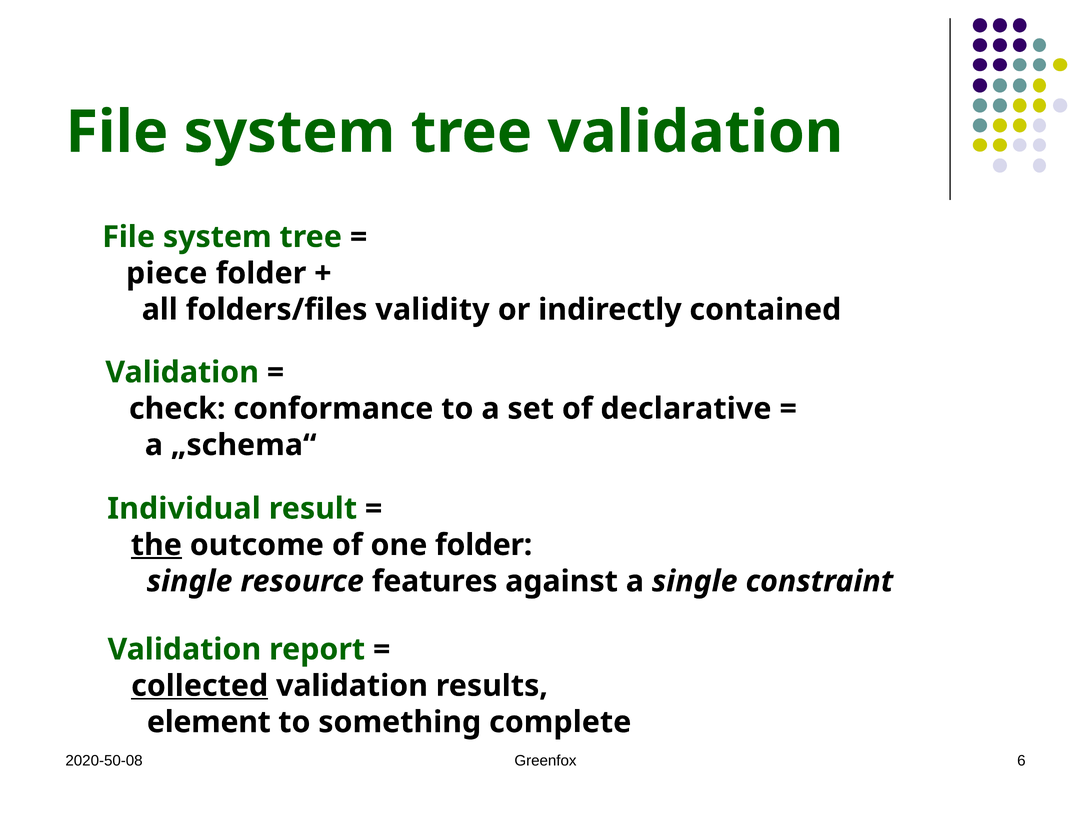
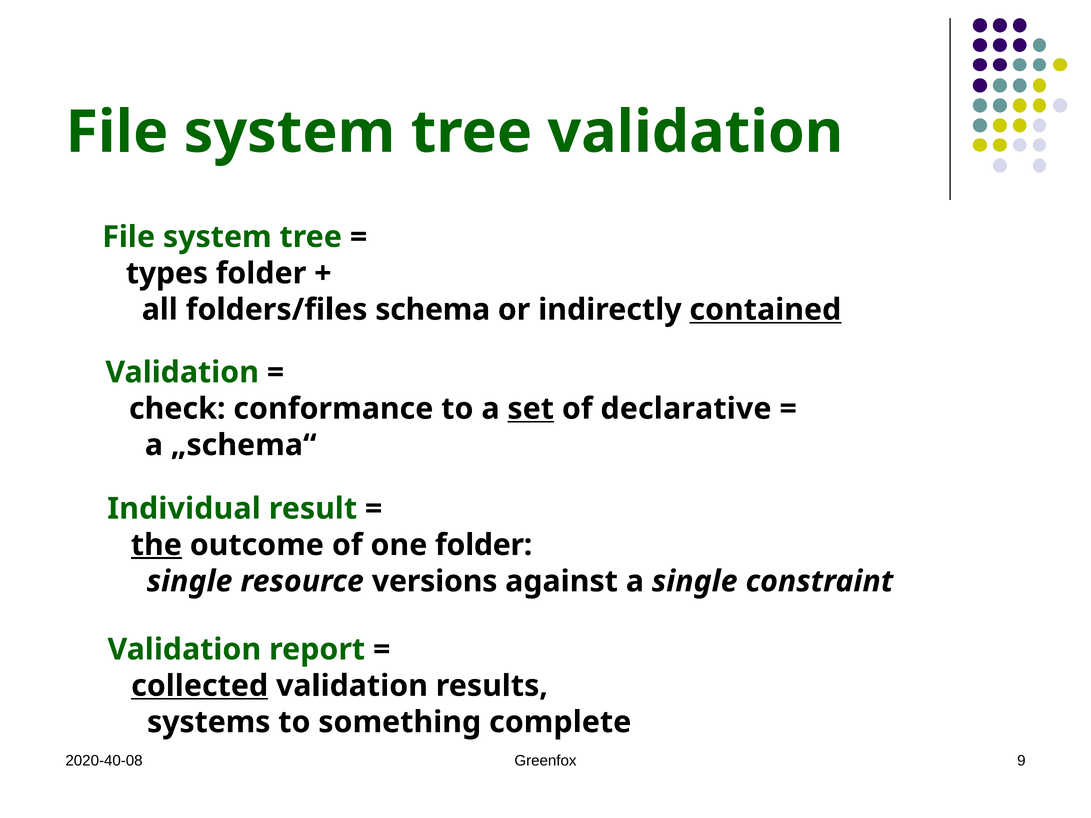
piece: piece -> types
validity: validity -> schema
contained underline: none -> present
set underline: none -> present
features: features -> versions
element: element -> systems
2020-50-08: 2020-50-08 -> 2020-40-08
6: 6 -> 9
